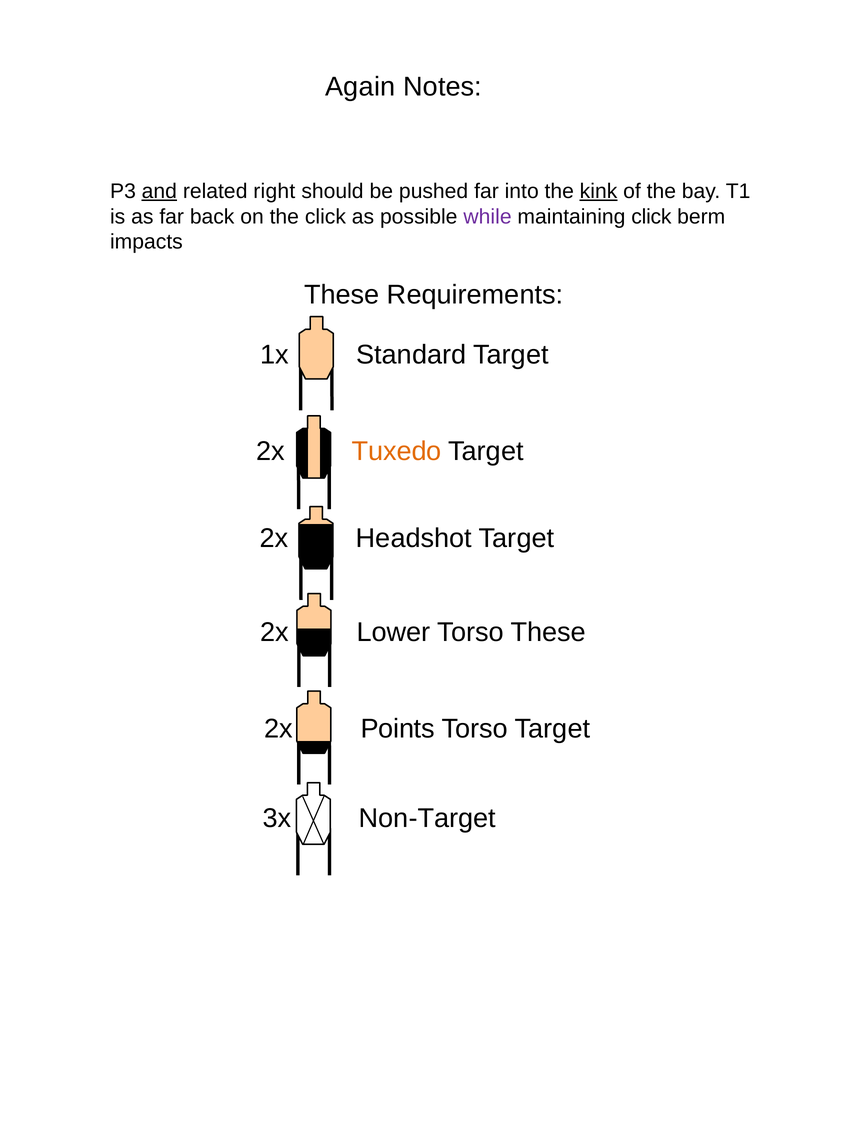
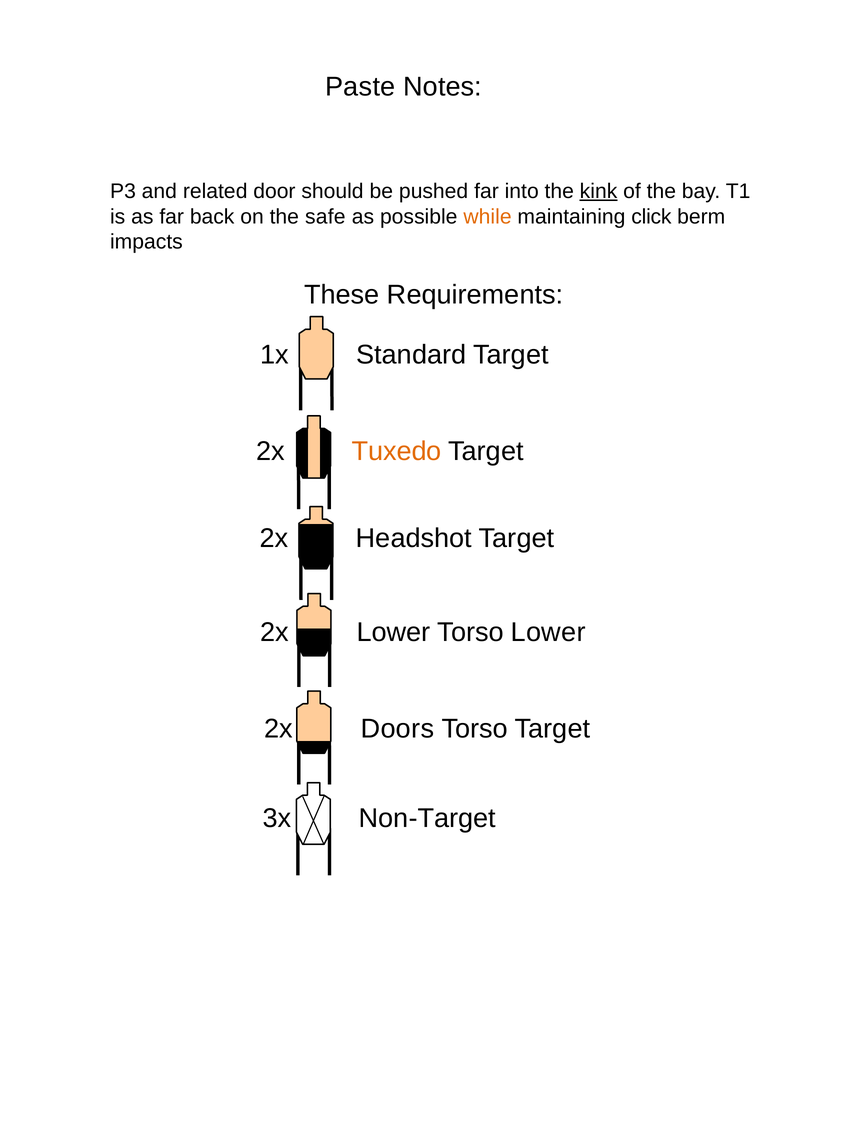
Again: Again -> Paste
and underline: present -> none
right: right -> door
the click: click -> safe
while colour: purple -> orange
Torso These: These -> Lower
Points: Points -> Doors
